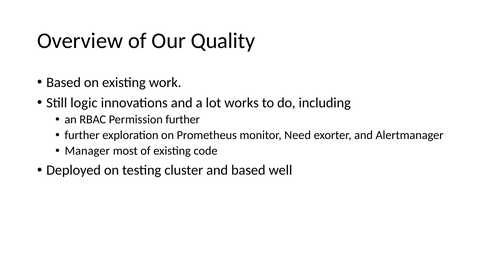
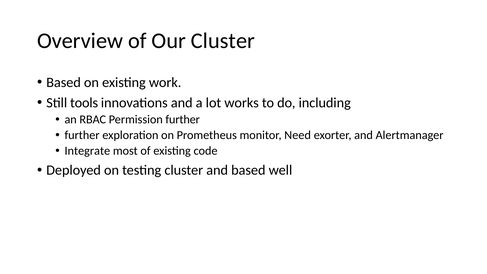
Our Quality: Quality -> Cluster
logic: logic -> tools
Manager: Manager -> Integrate
